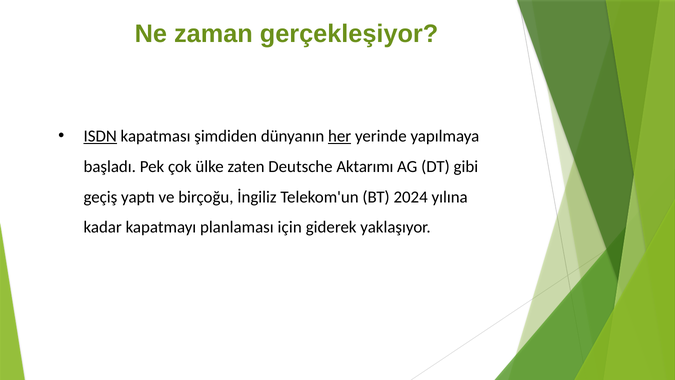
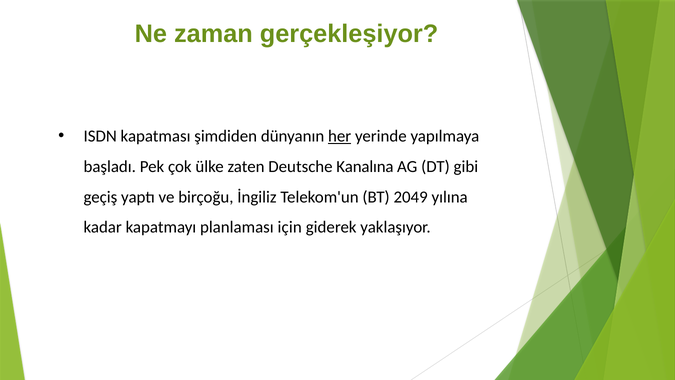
ISDN underline: present -> none
Aktarımı: Aktarımı -> Kanalına
2024: 2024 -> 2049
